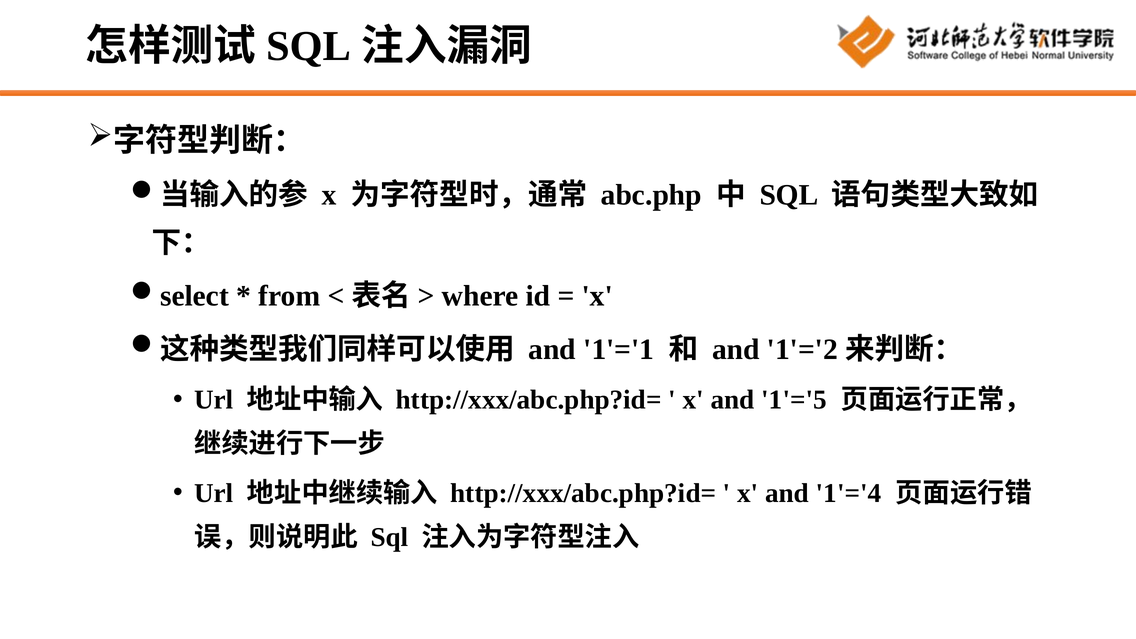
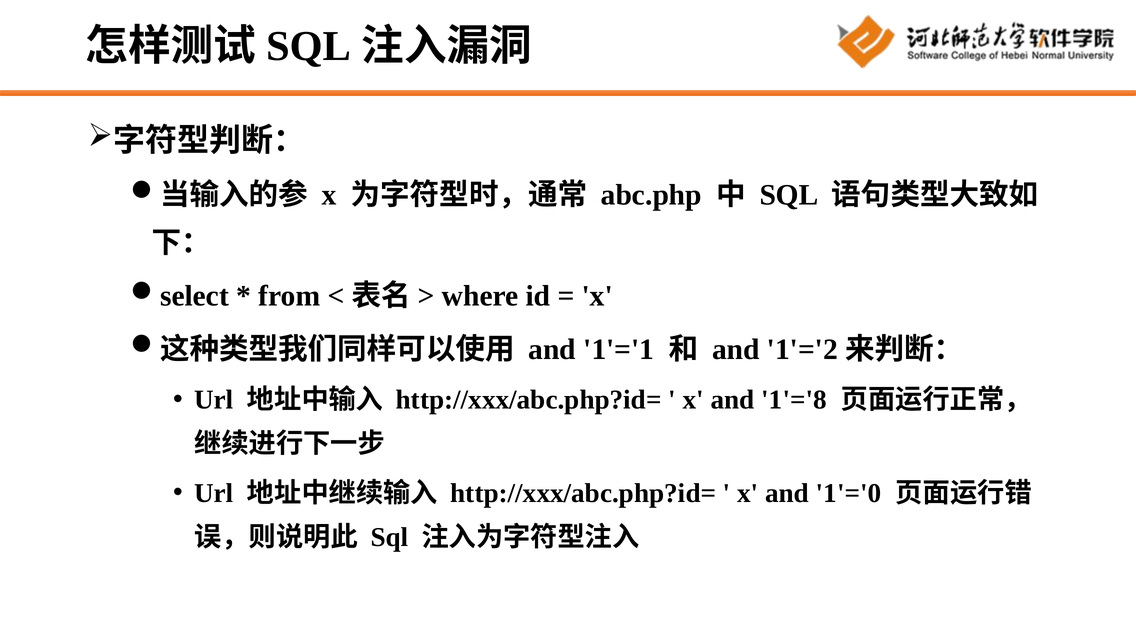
1'='5: 1'='5 -> 1'='8
1'='4: 1'='4 -> 1'='0
